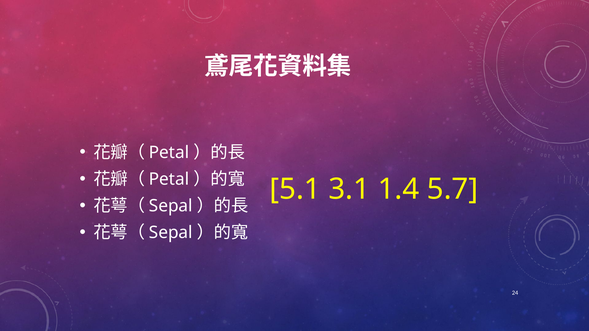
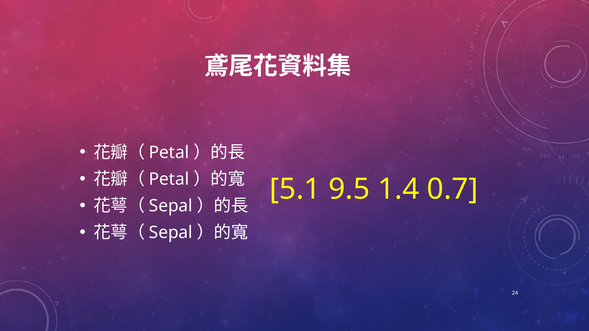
3.1: 3.1 -> 9.5
5.7: 5.7 -> 0.7
